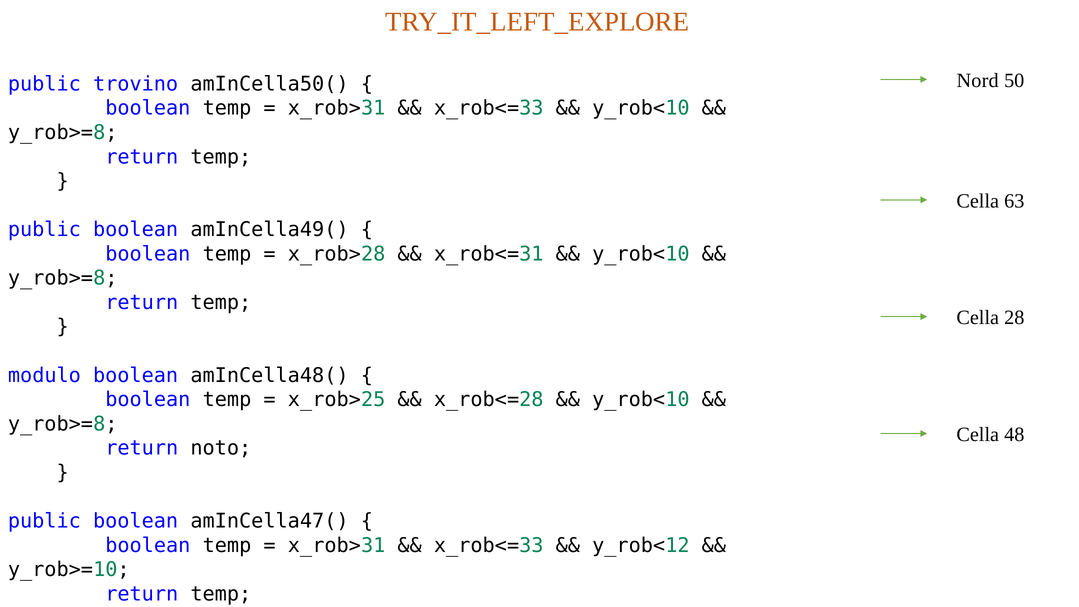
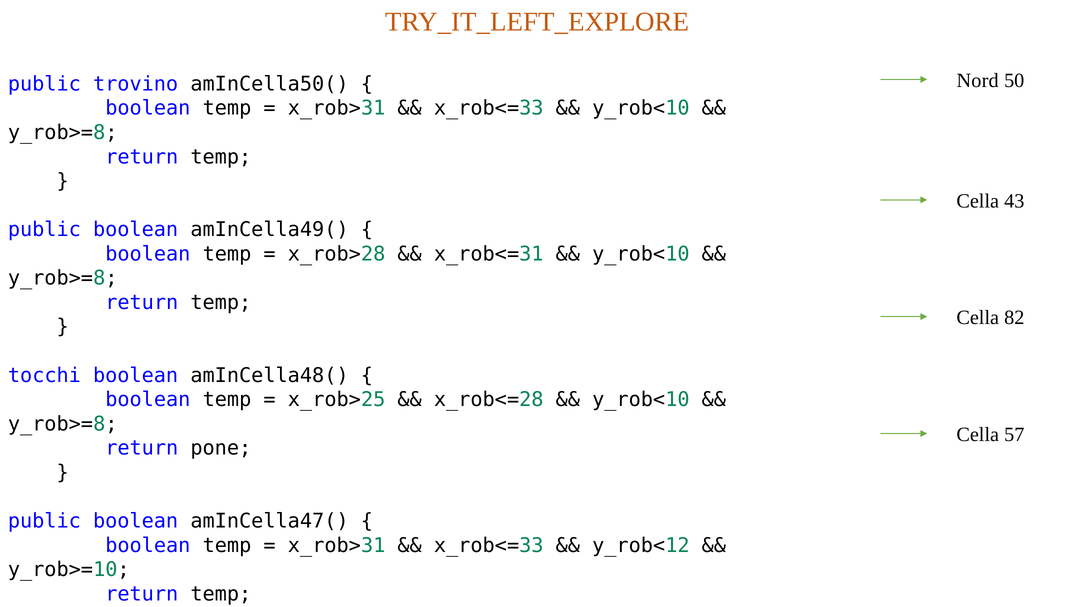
63: 63 -> 43
28: 28 -> 82
modulo: modulo -> tocchi
48: 48 -> 57
noto: noto -> pone
